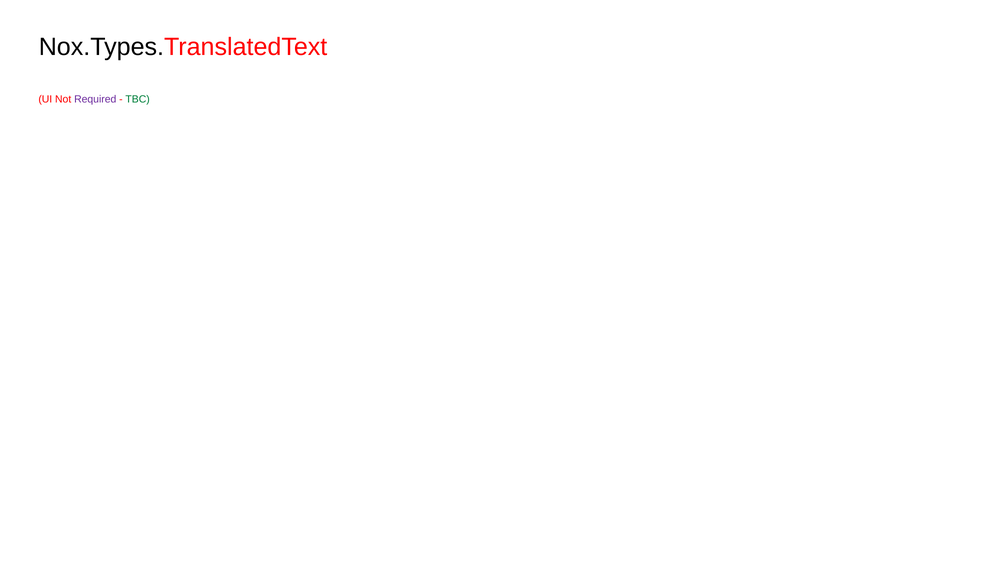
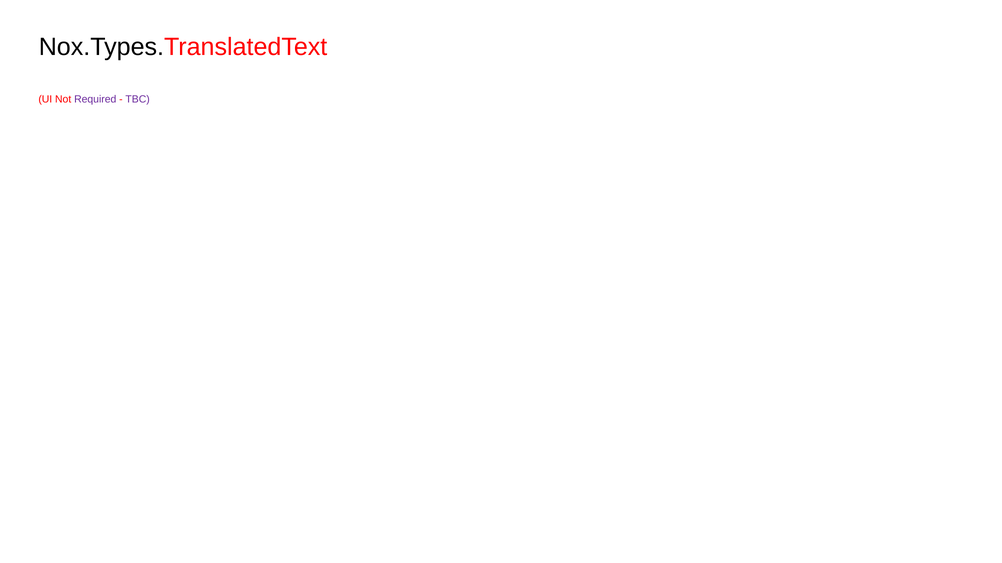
TBC colour: green -> purple
